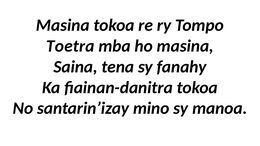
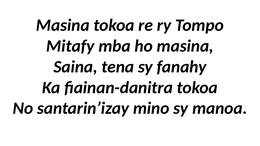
Toetra: Toetra -> Mitafy
